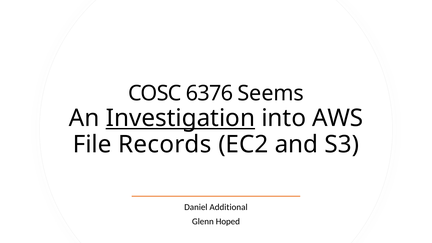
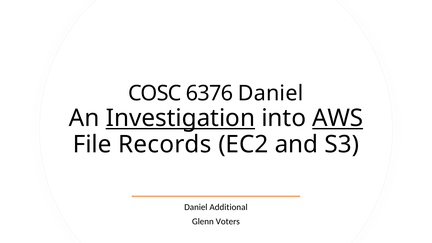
6376 Seems: Seems -> Daniel
AWS underline: none -> present
Hoped: Hoped -> Voters
